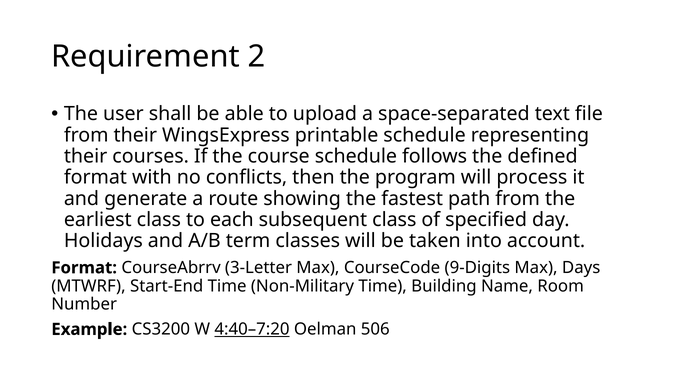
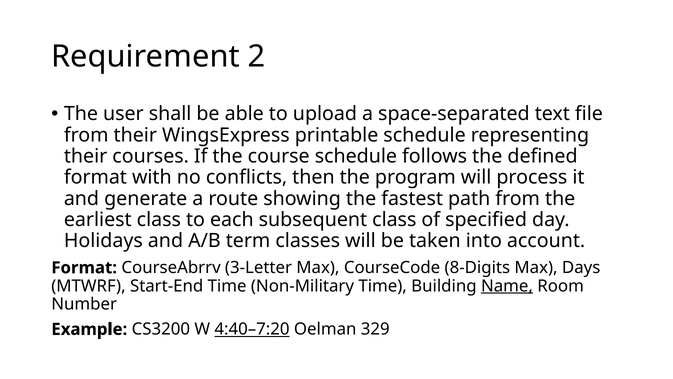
9-Digits: 9-Digits -> 8-Digits
Name underline: none -> present
506: 506 -> 329
